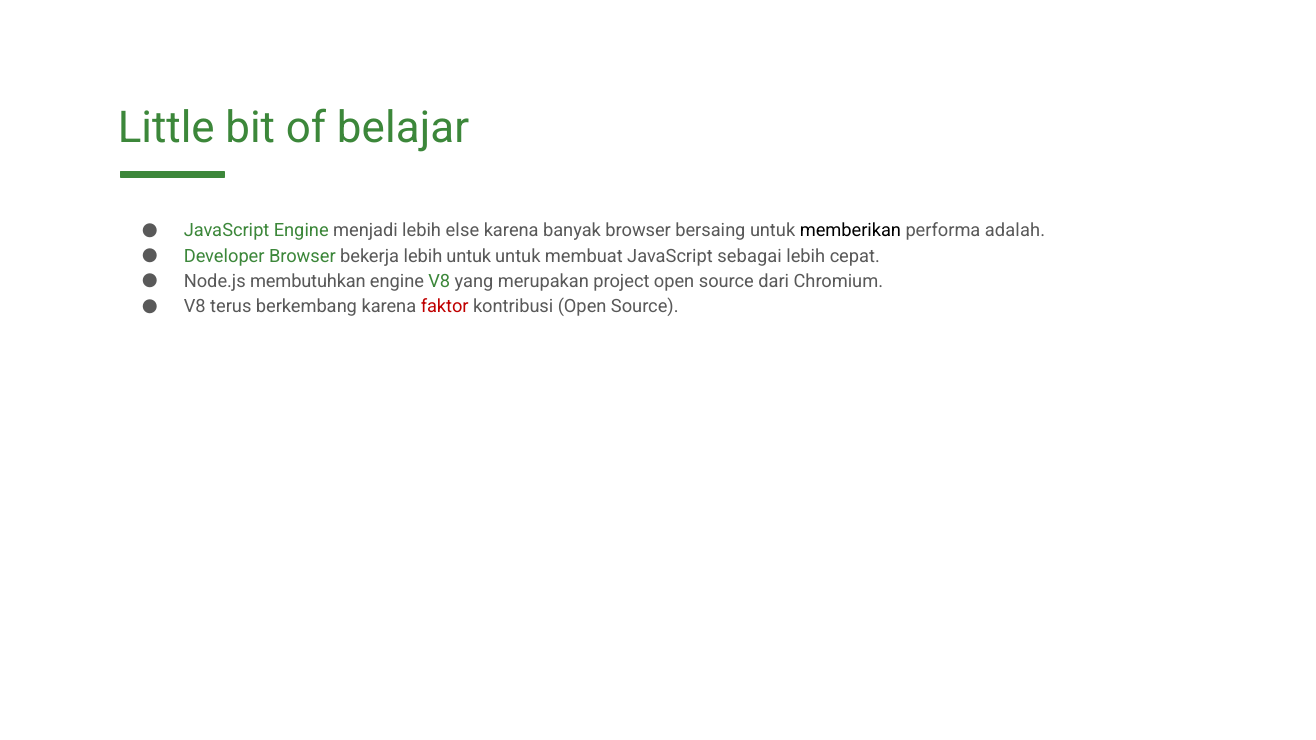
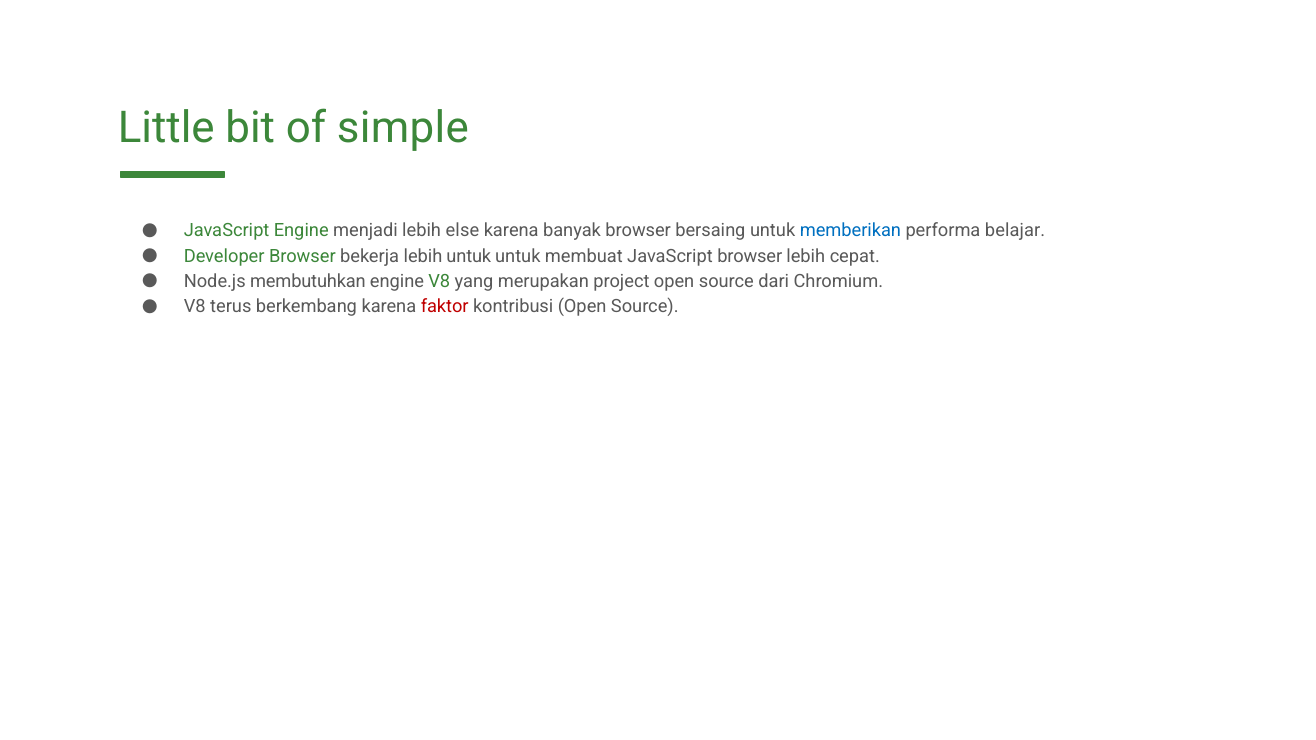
belajar: belajar -> simple
memberikan colour: black -> blue
adalah: adalah -> belajar
JavaScript sebagai: sebagai -> browser
